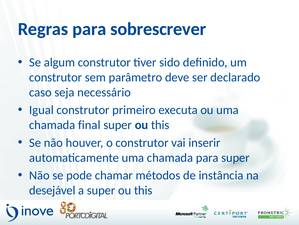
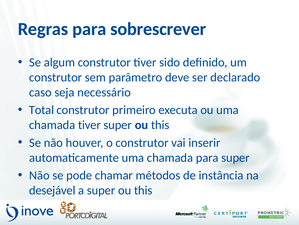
Igual: Igual -> Total
chamada final: final -> tiver
